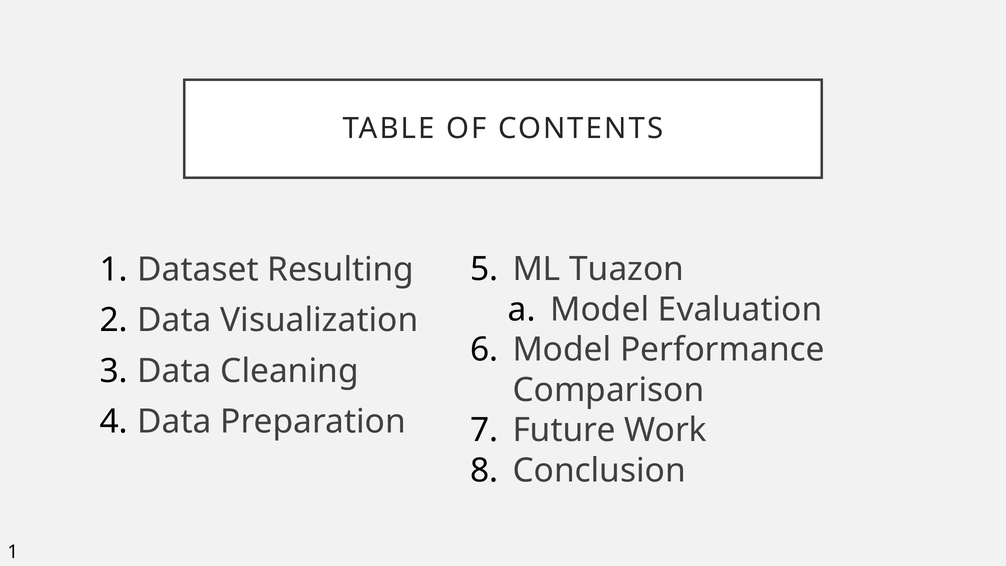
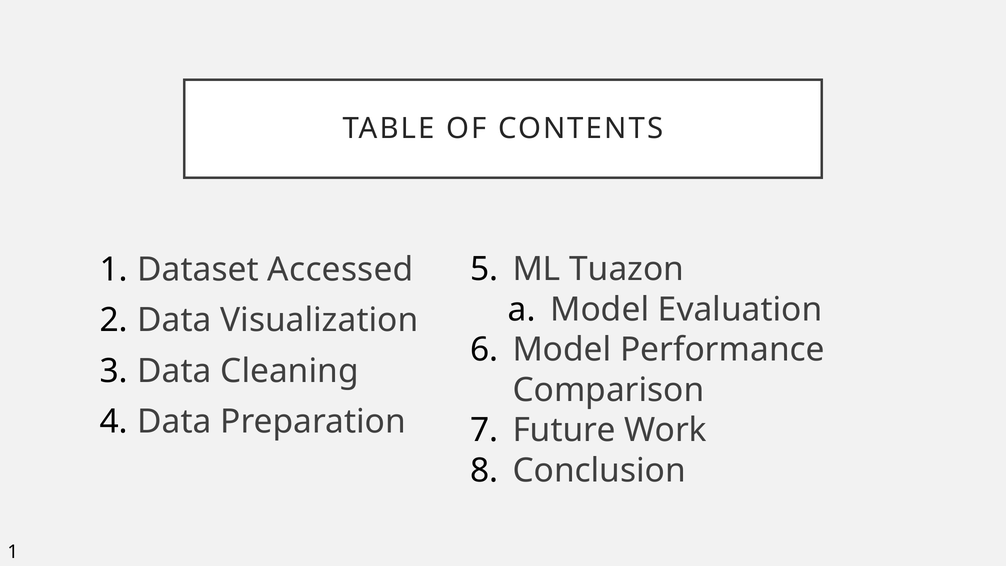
Resulting: Resulting -> Accessed
